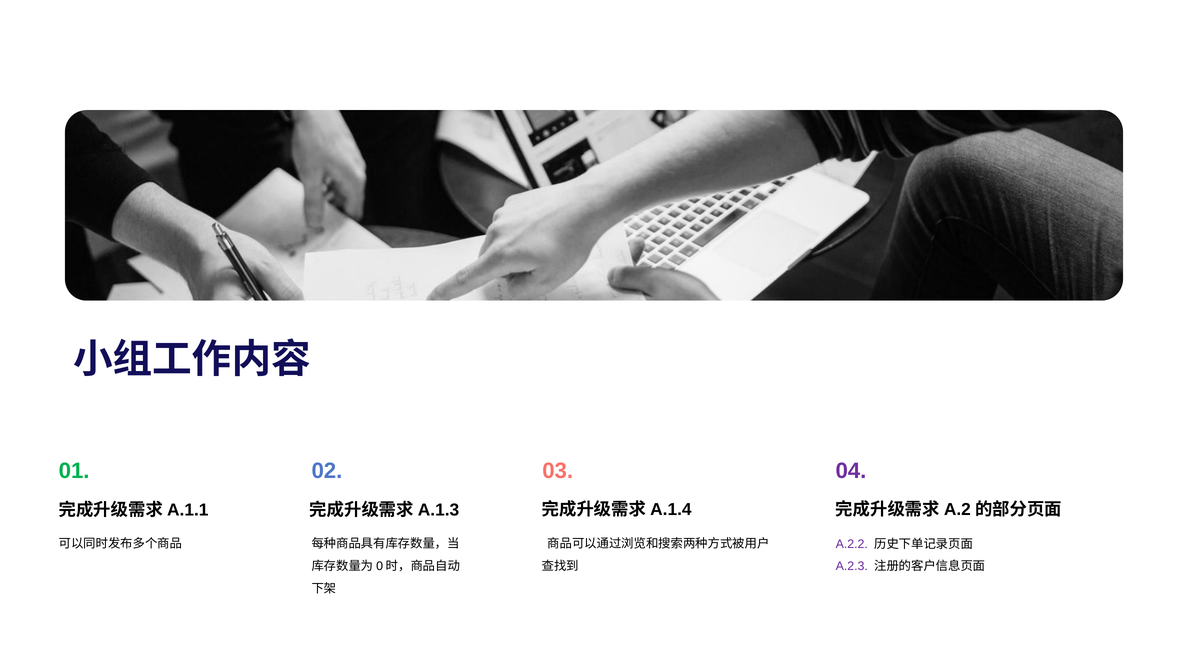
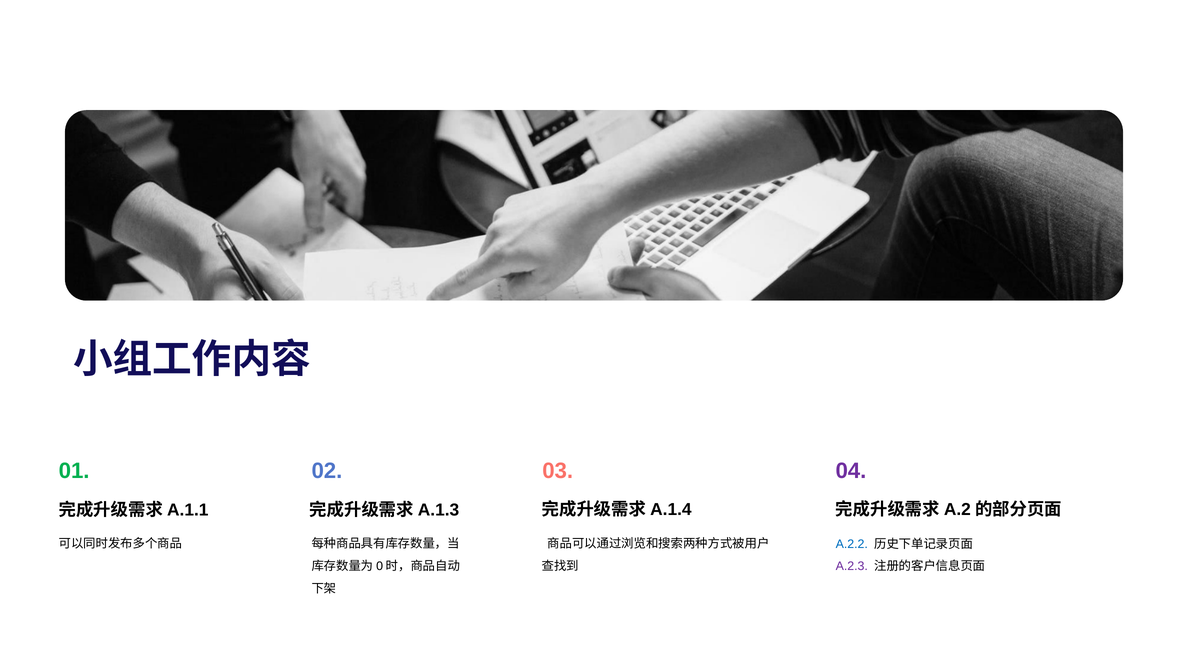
A.2.2 colour: purple -> blue
